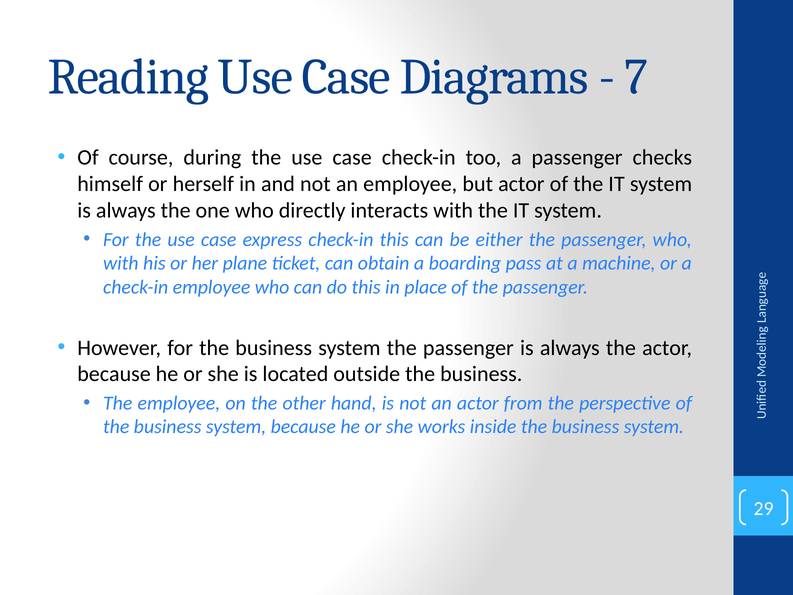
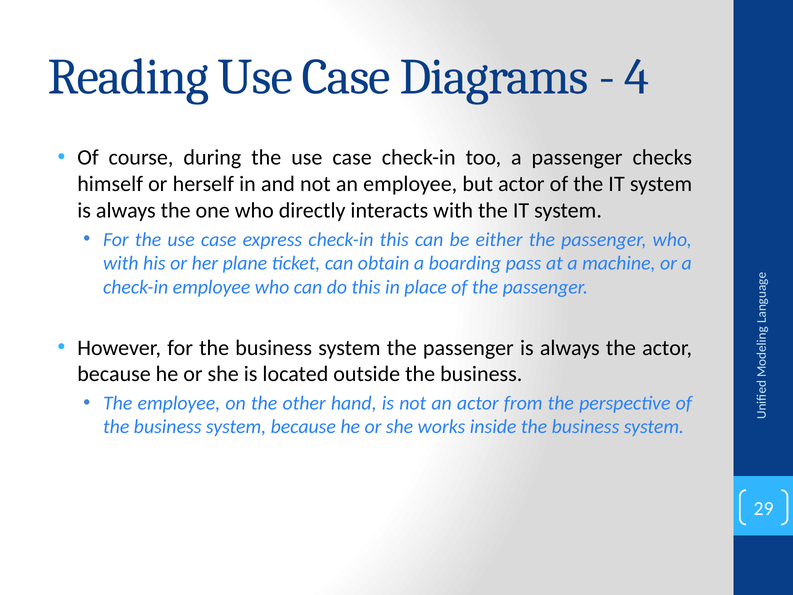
7: 7 -> 4
